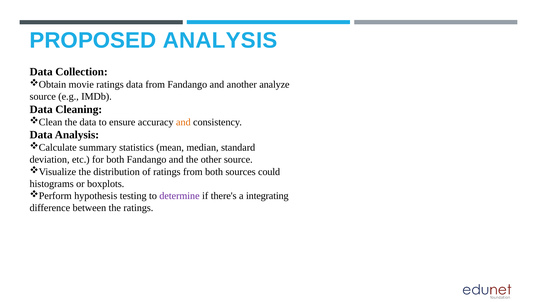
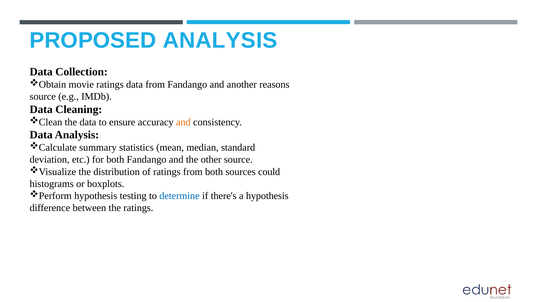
analyze: analyze -> reasons
determine colour: purple -> blue
a integrating: integrating -> hypothesis
